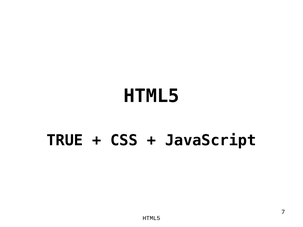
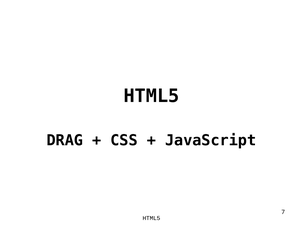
TRUE: TRUE -> DRAG
